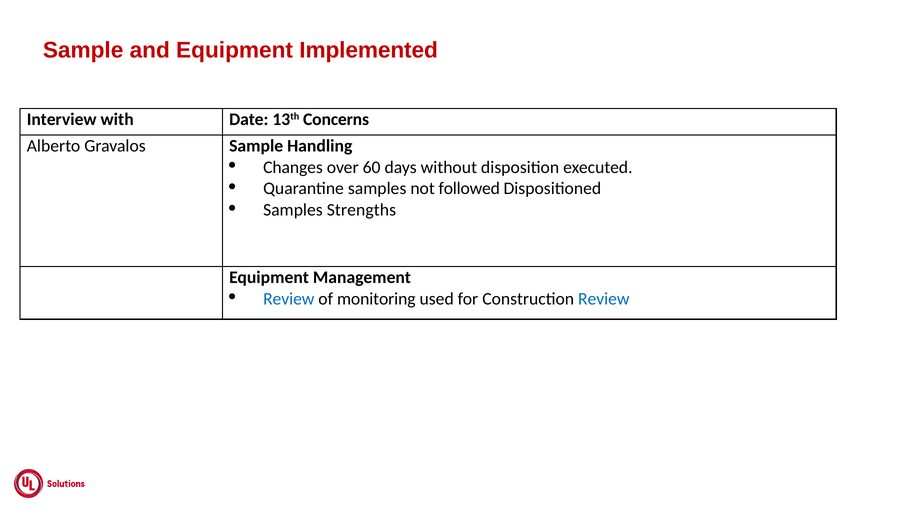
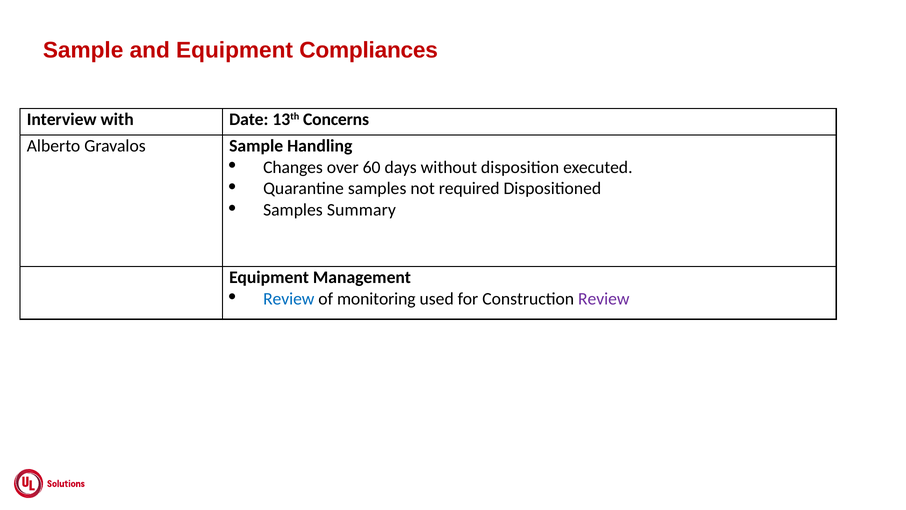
Implemented: Implemented -> Compliances
followed: followed -> required
Strengths: Strengths -> Summary
Review at (604, 299) colour: blue -> purple
